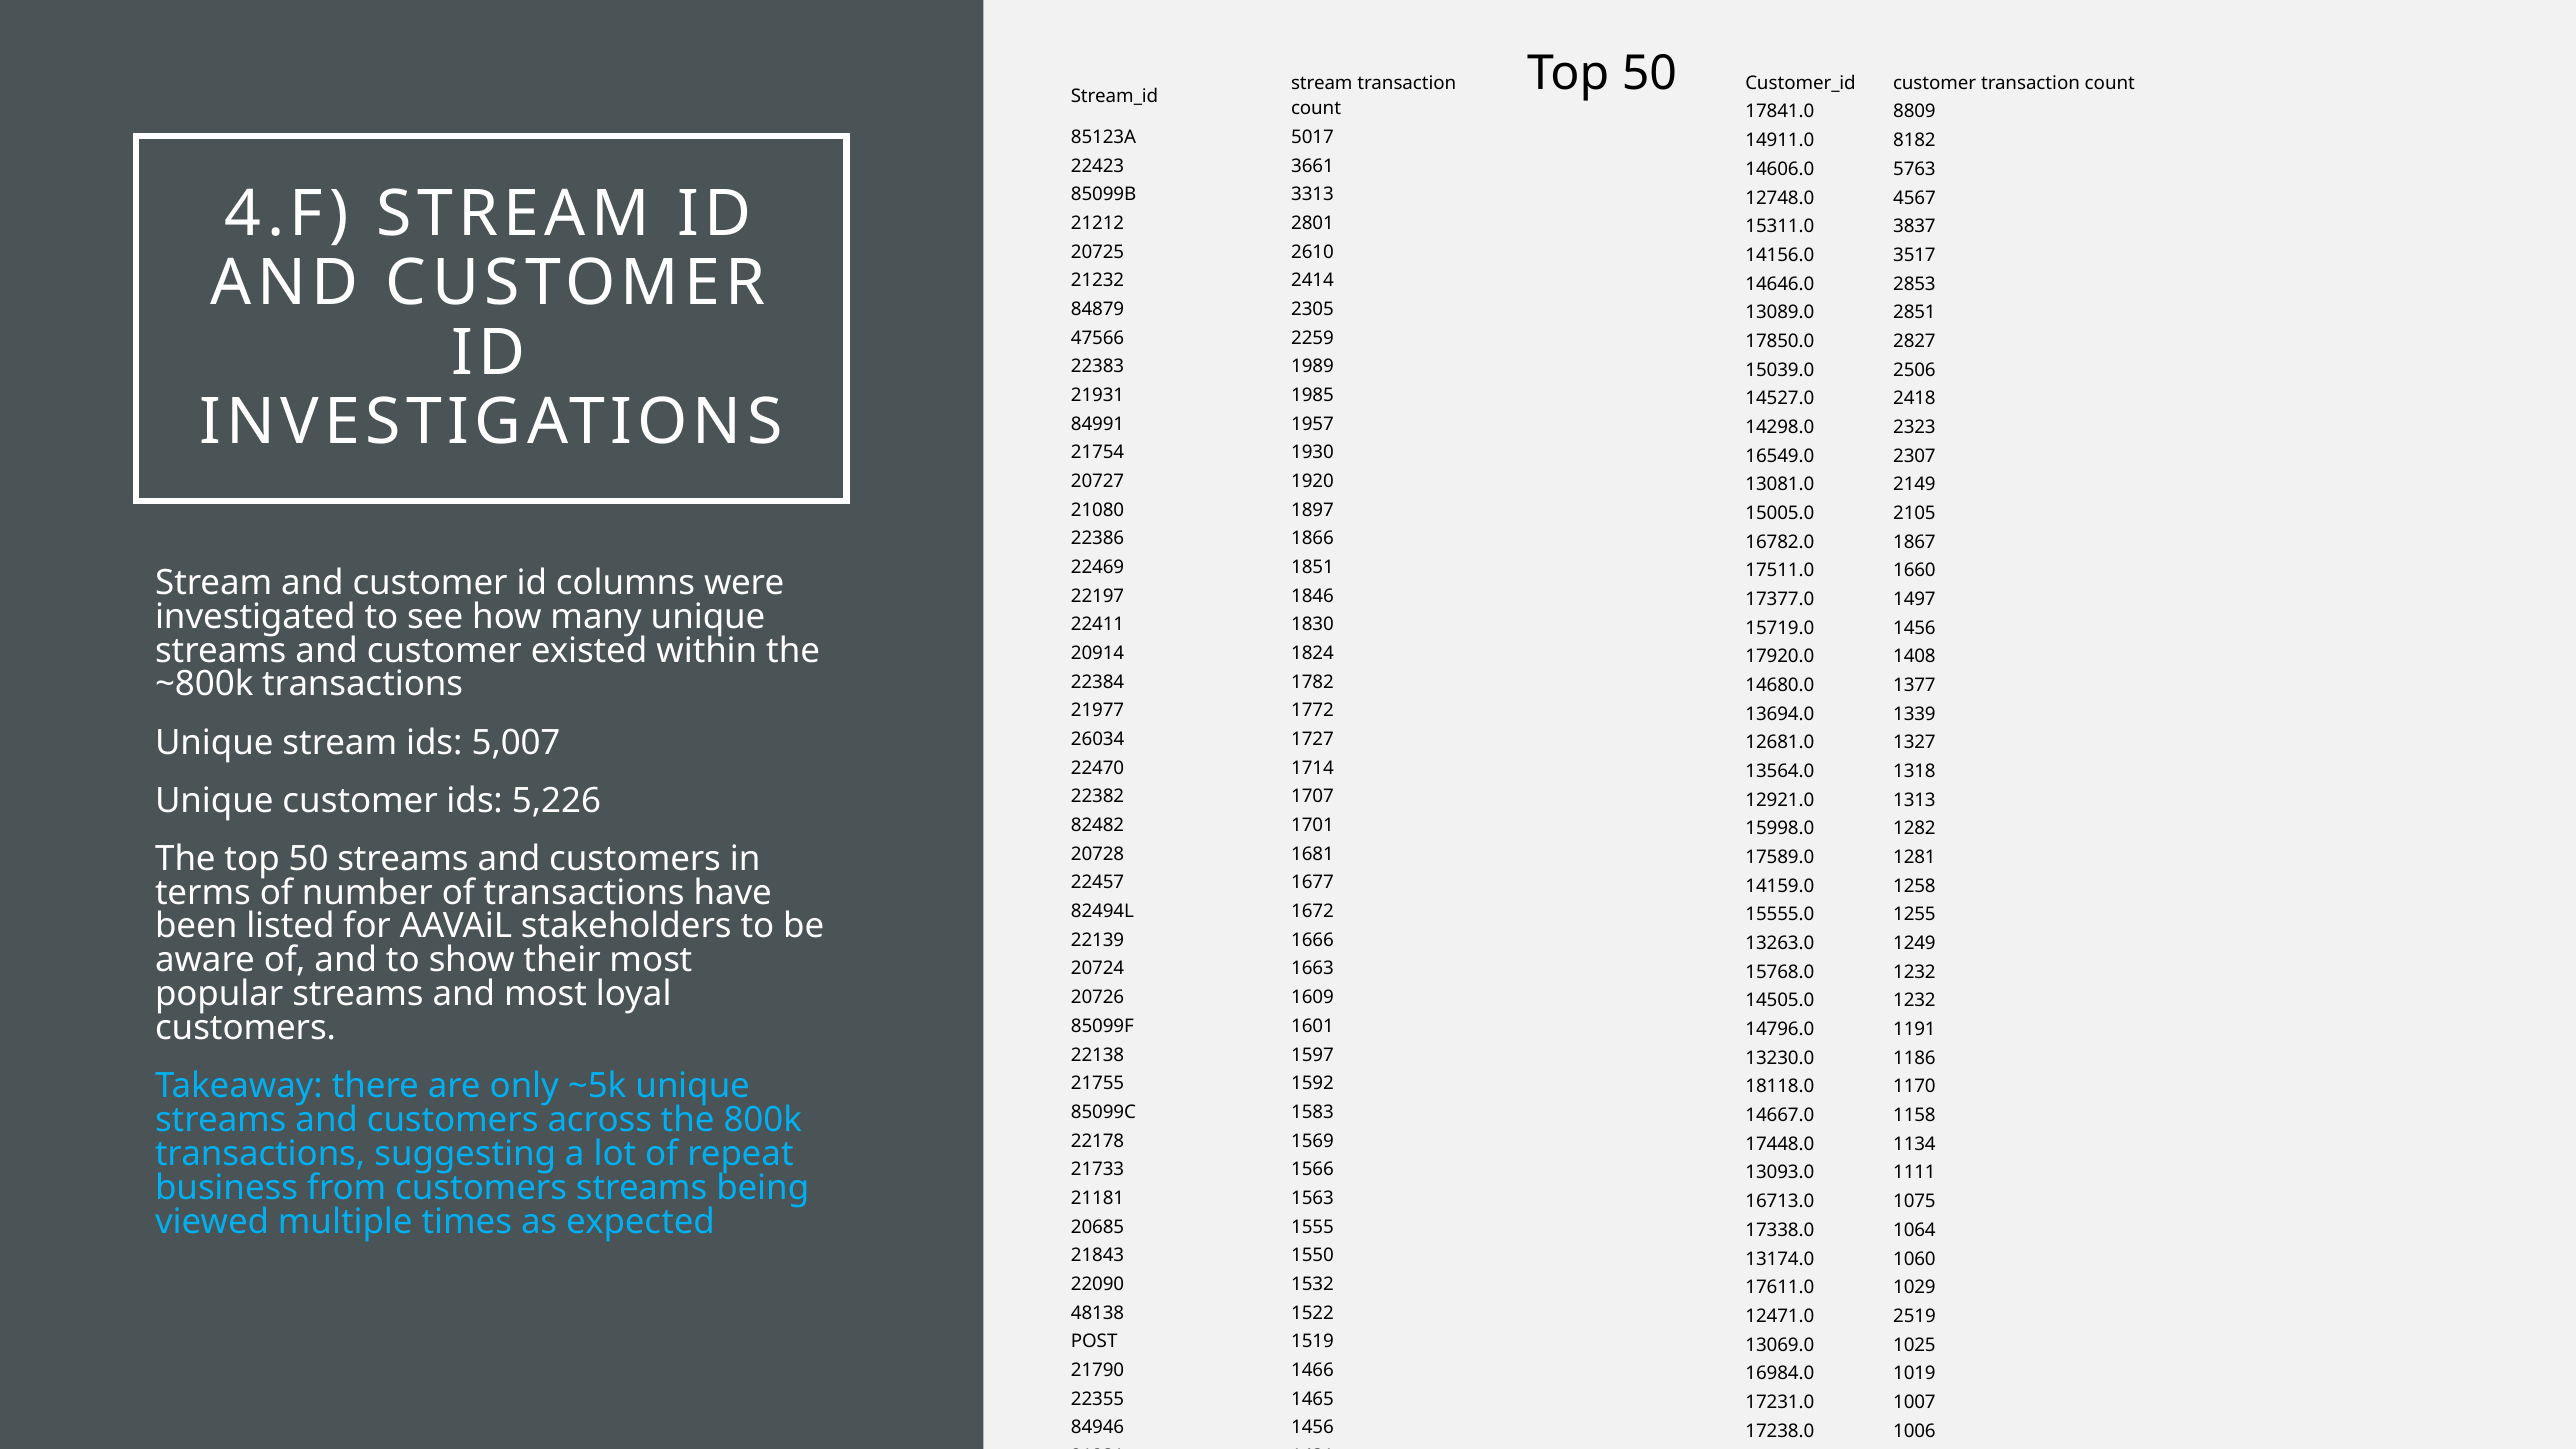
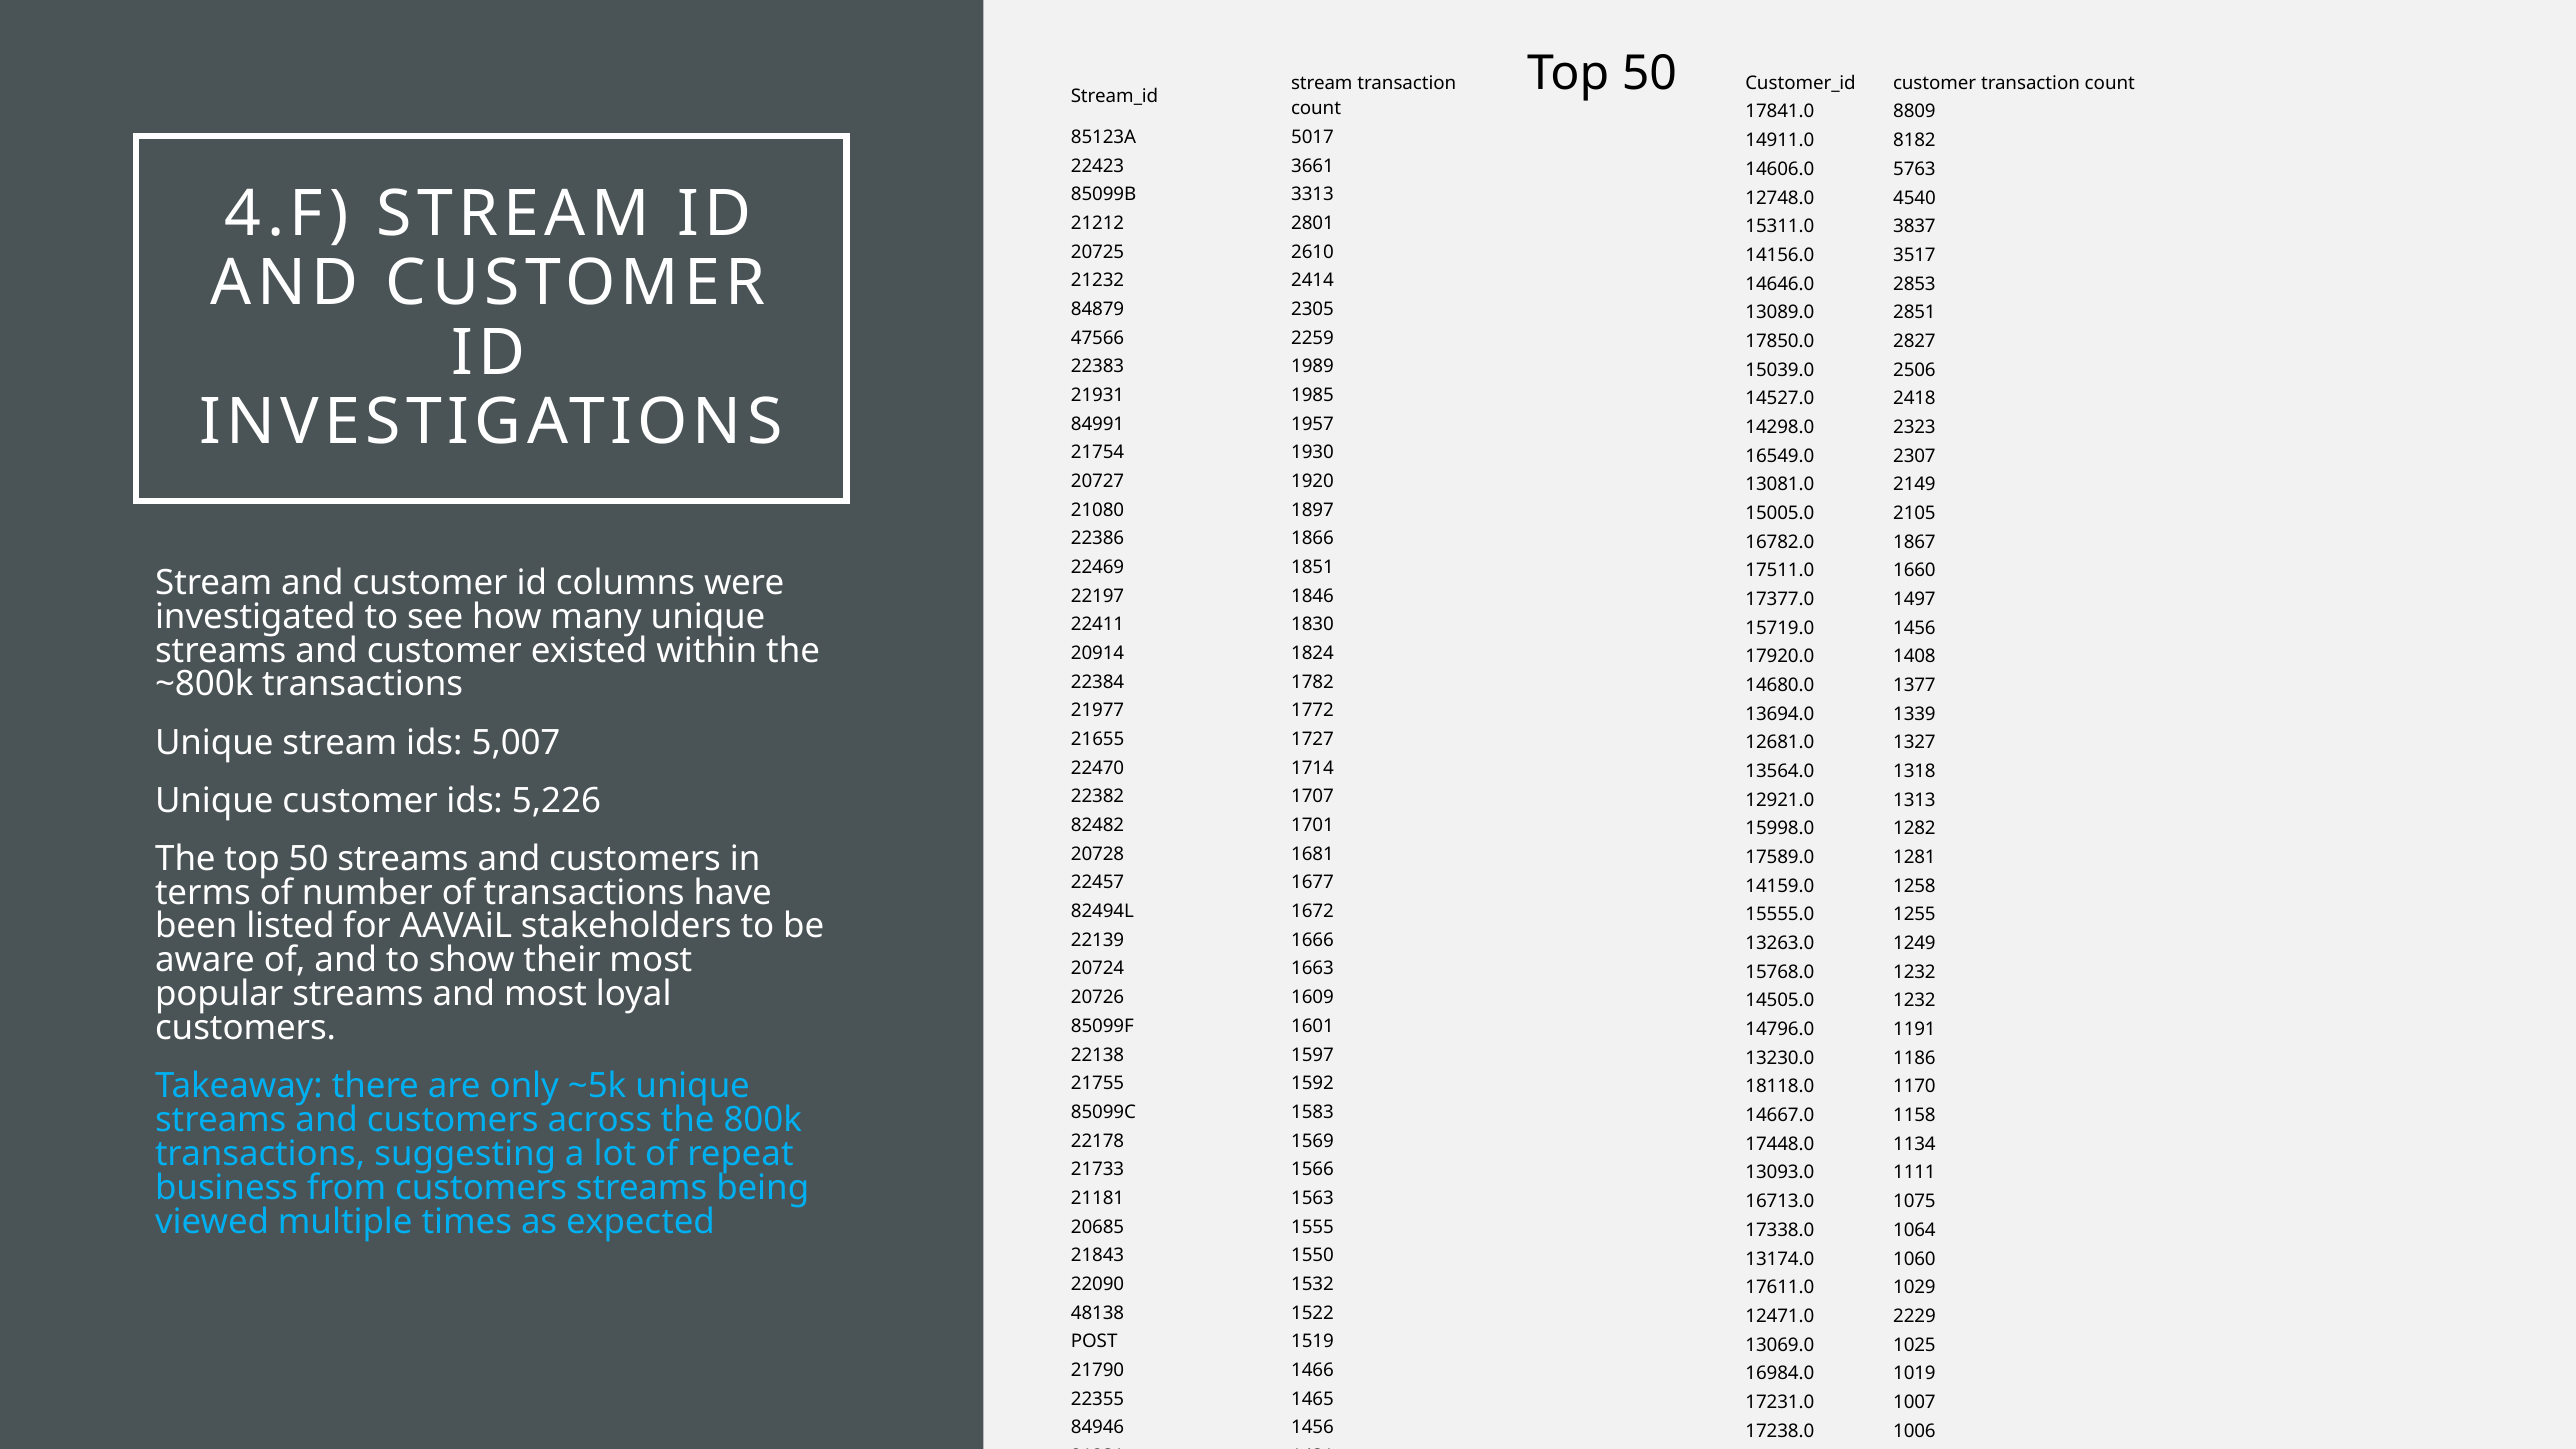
4567: 4567 -> 4540
26034: 26034 -> 21655
2519: 2519 -> 2229
